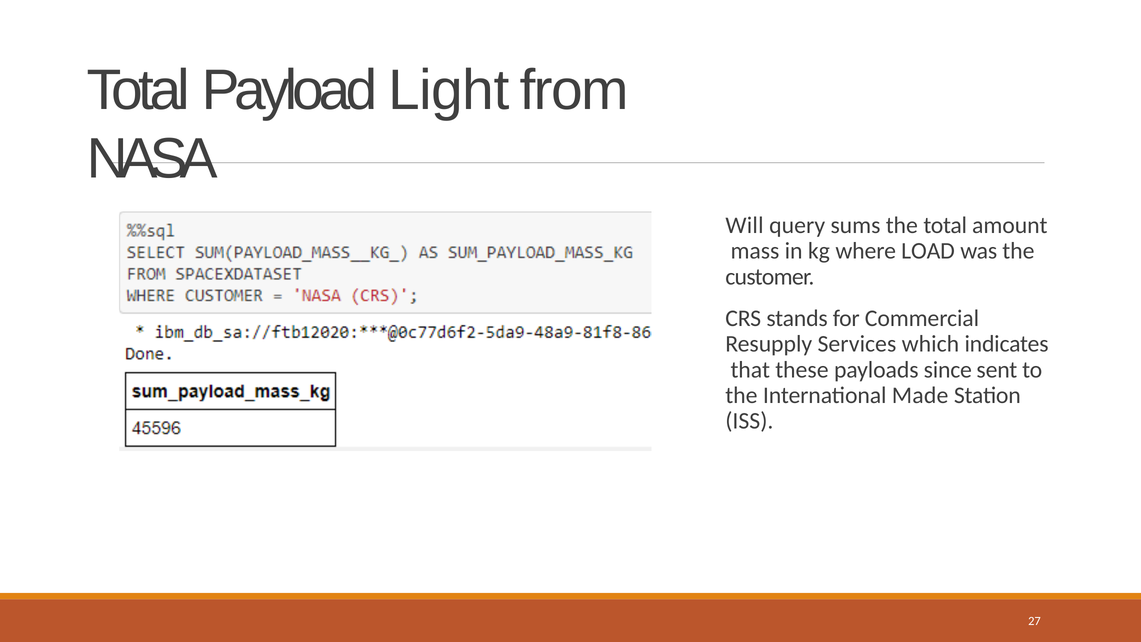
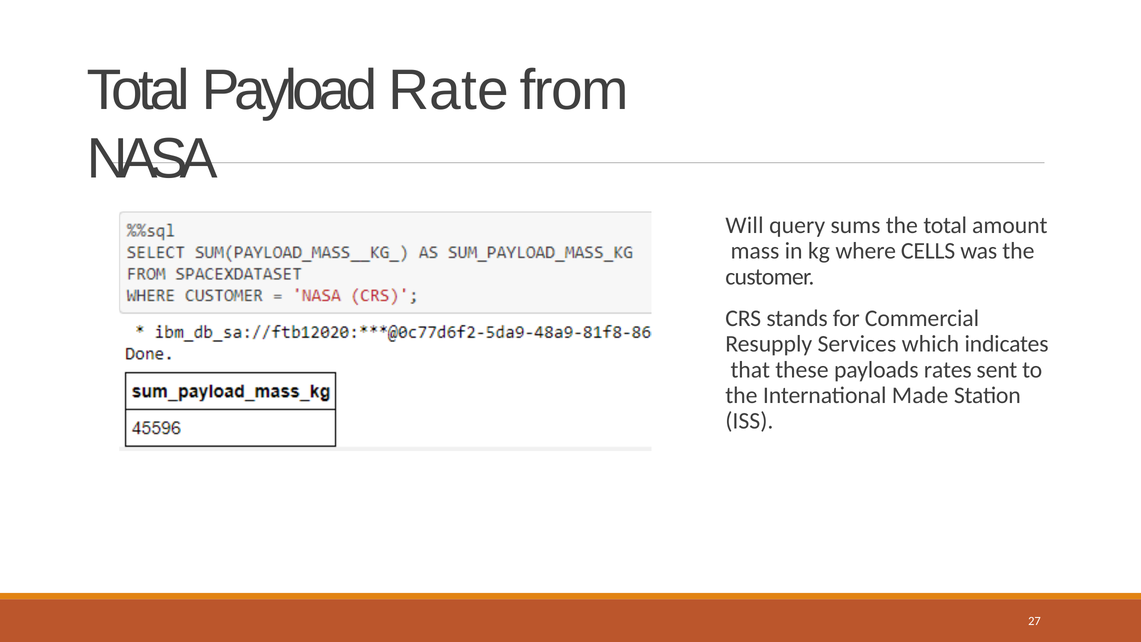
Light: Light -> Rate
LOAD: LOAD -> CELLS
since: since -> rates
